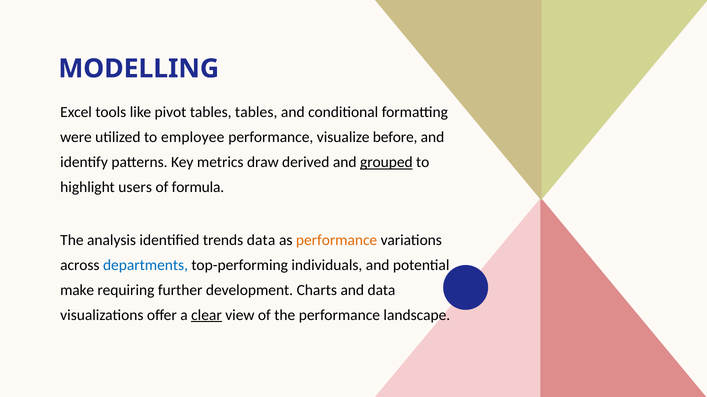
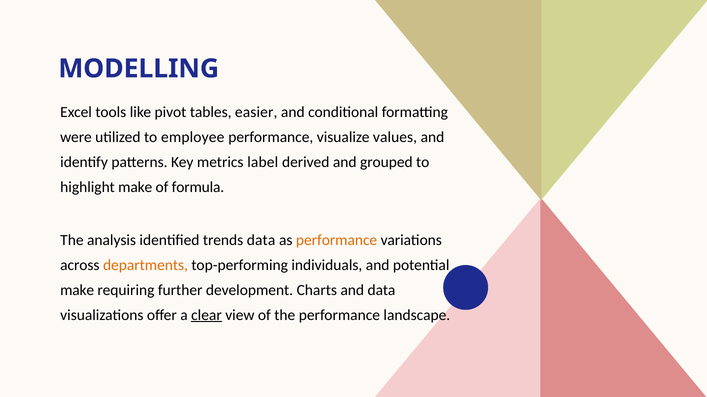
tables tables: tables -> easier
before: before -> values
draw: draw -> label
grouped underline: present -> none
highlight users: users -> make
departments colour: blue -> orange
